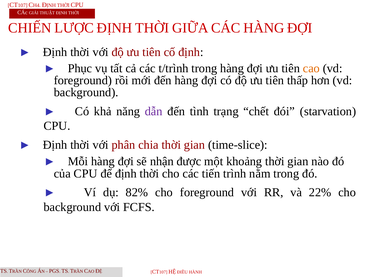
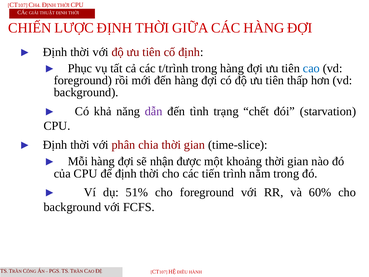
cao at (311, 68) colour: orange -> blue
82%: 82% -> 51%
22%: 22% -> 60%
